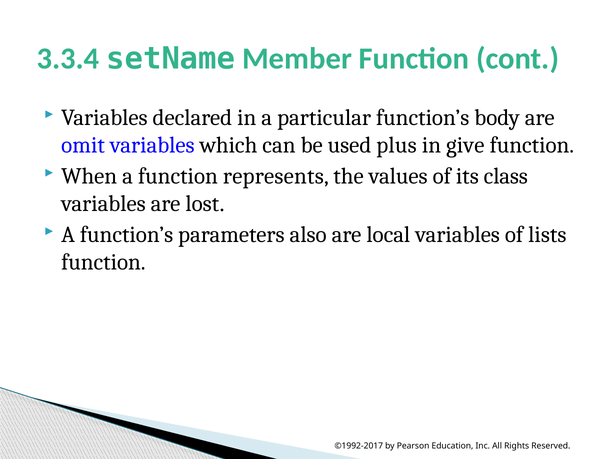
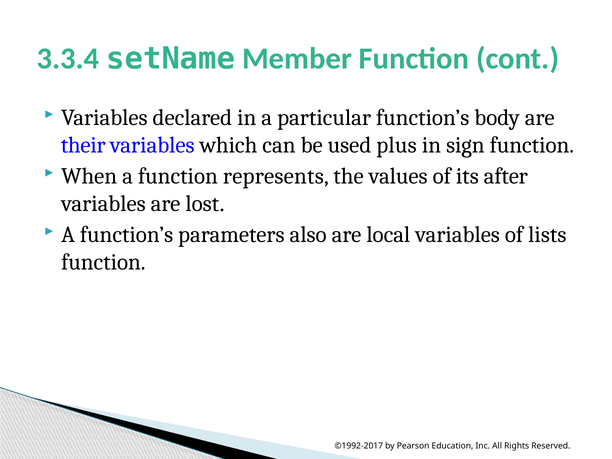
omit: omit -> their
give: give -> sign
class: class -> after
